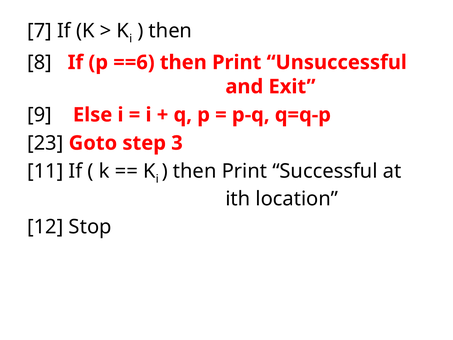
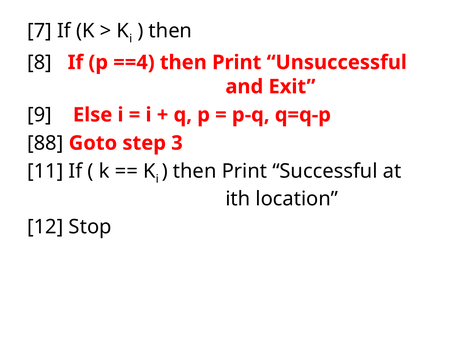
==6: ==6 -> ==4
23: 23 -> 88
